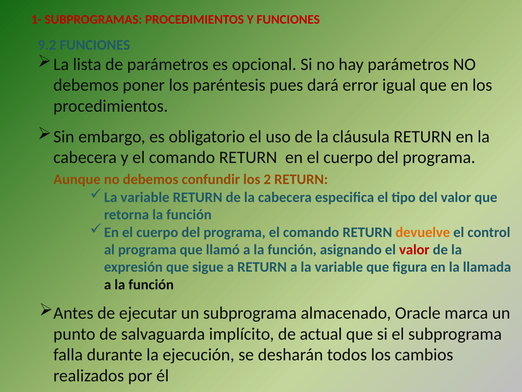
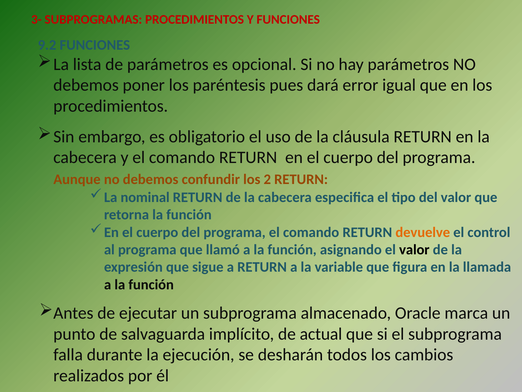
1-: 1- -> 3-
variable at (145, 197): variable -> nominal
valor at (414, 249) colour: red -> black
